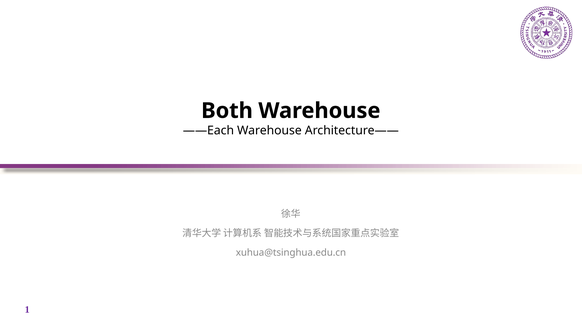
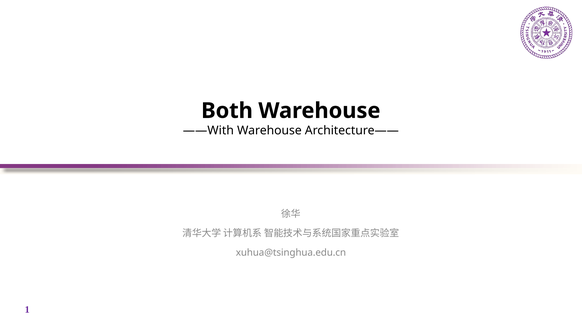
——Each: ——Each -> ——With
